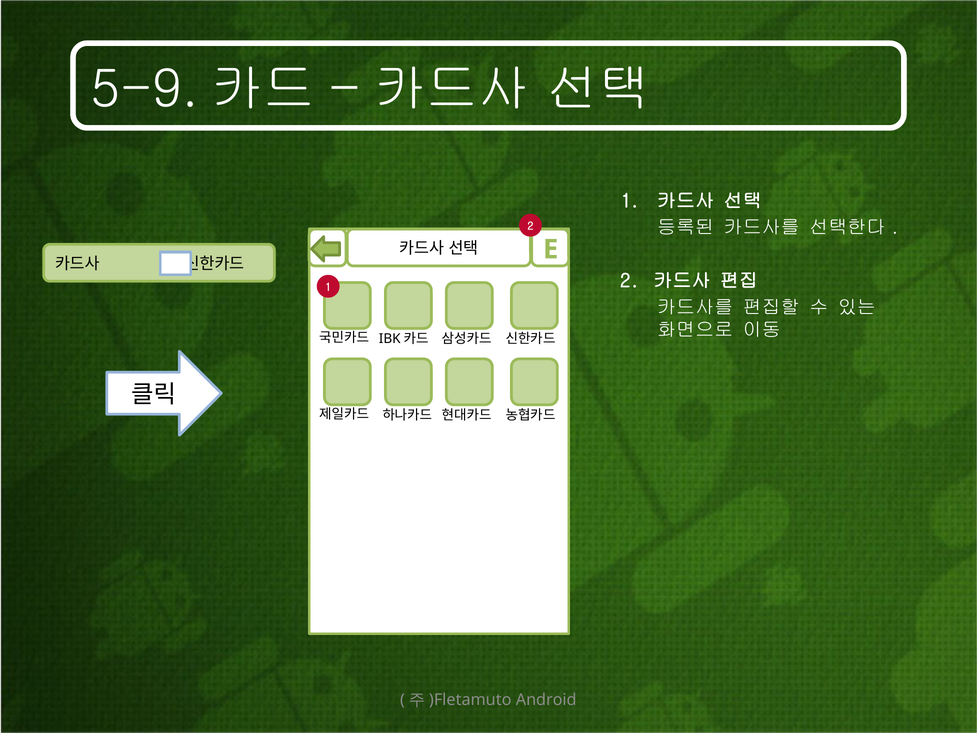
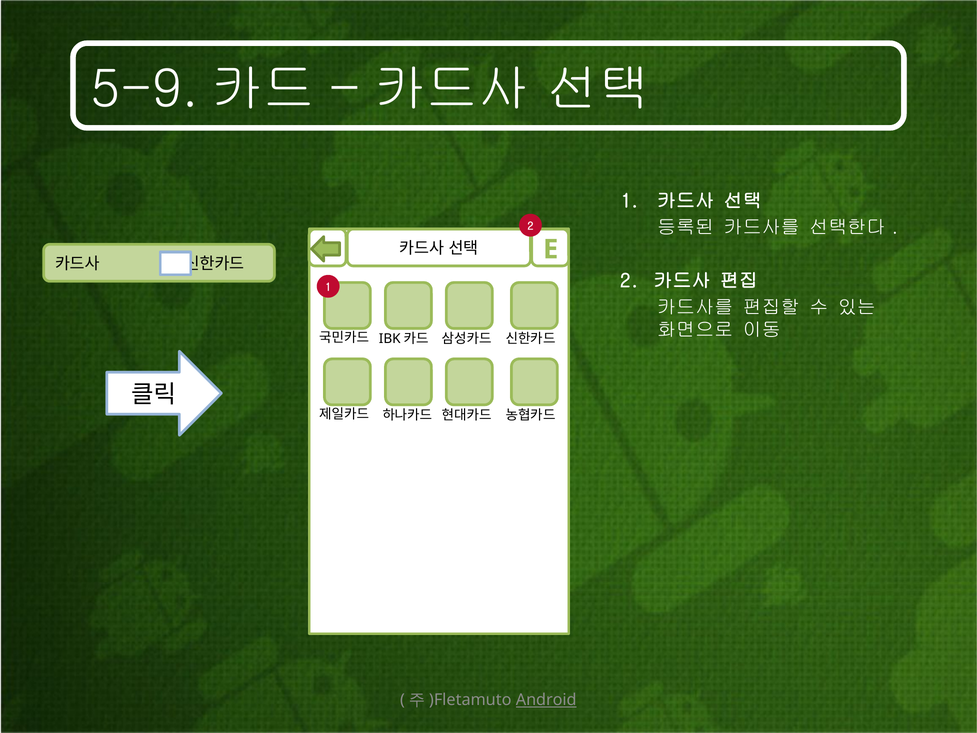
Android underline: none -> present
